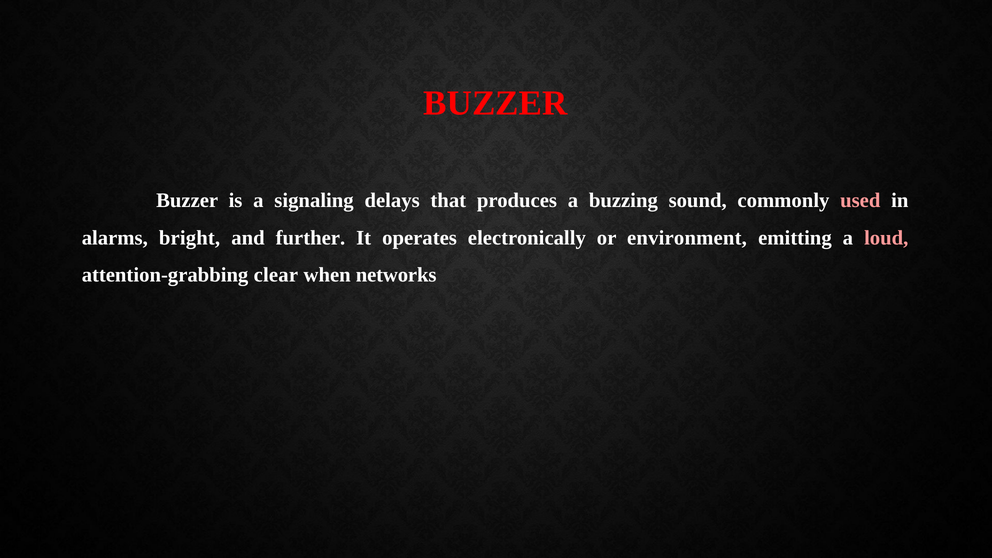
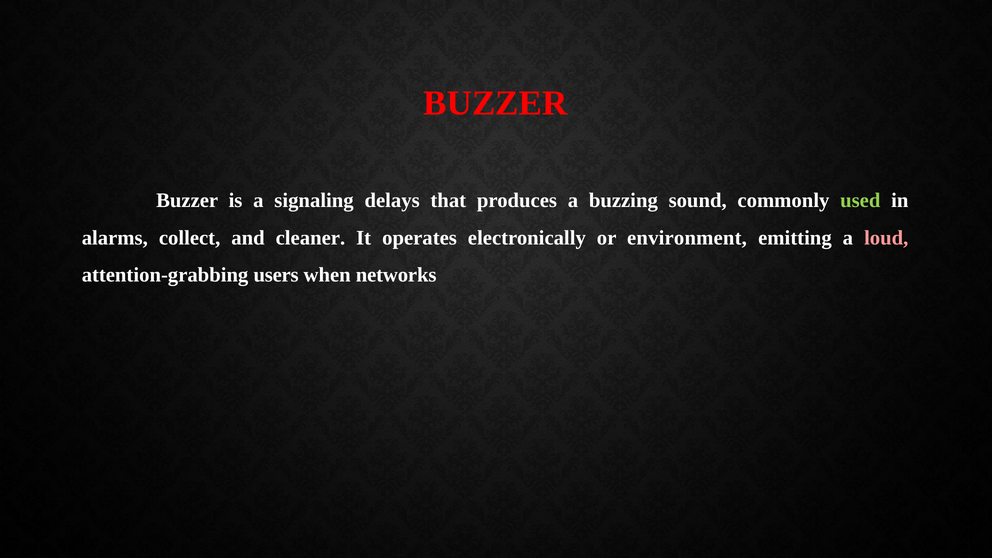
used colour: pink -> light green
bright: bright -> collect
further: further -> cleaner
clear: clear -> users
